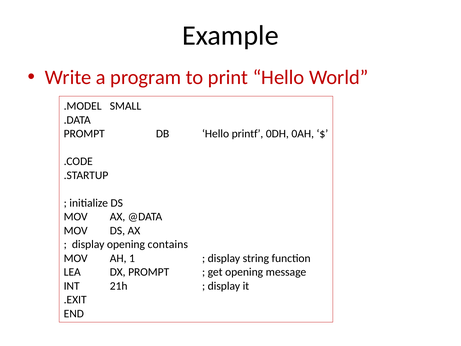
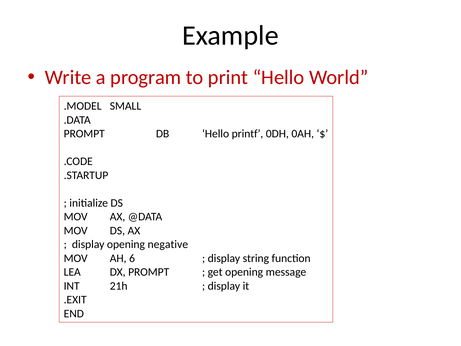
contains: contains -> negative
1: 1 -> 6
